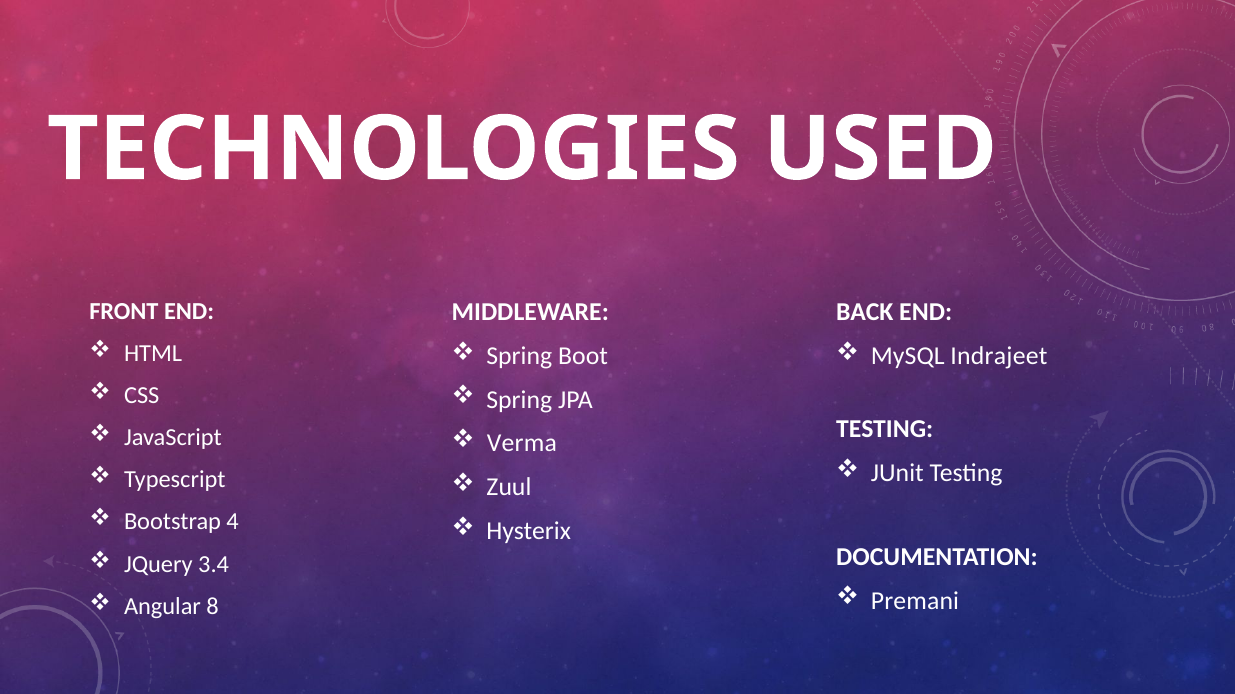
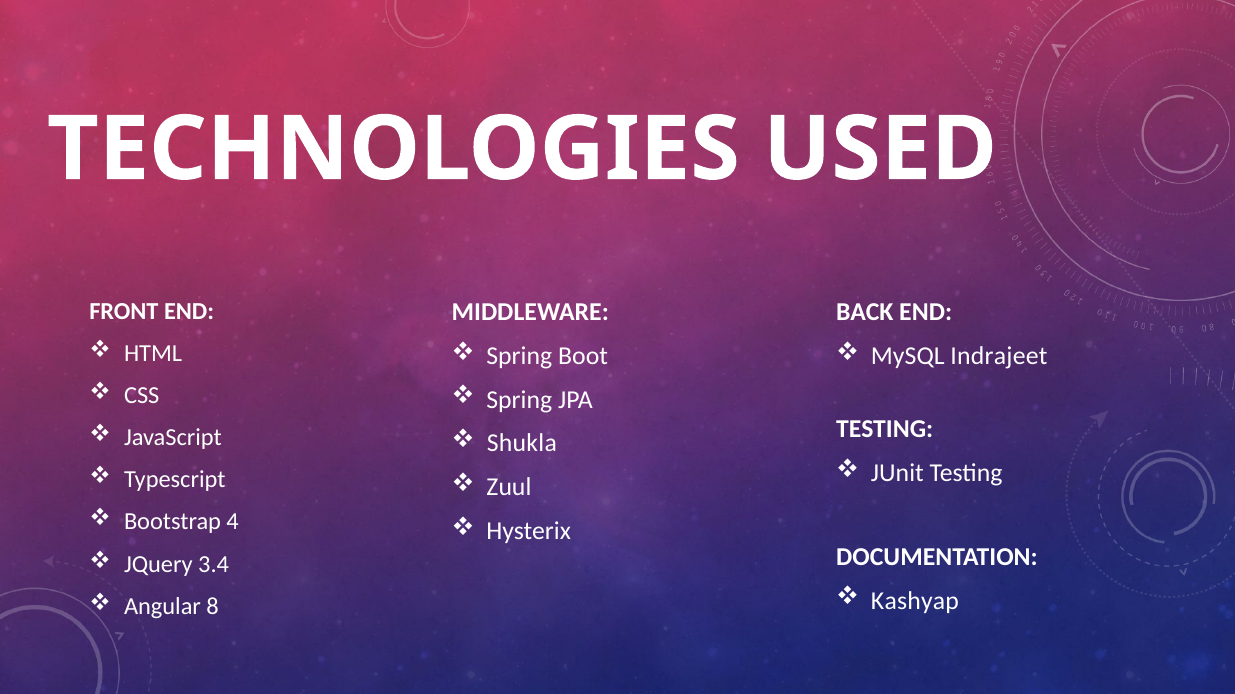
Verma: Verma -> Shukla
Premani: Premani -> Kashyap
